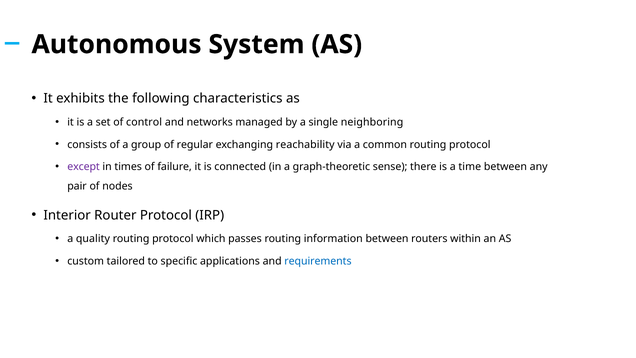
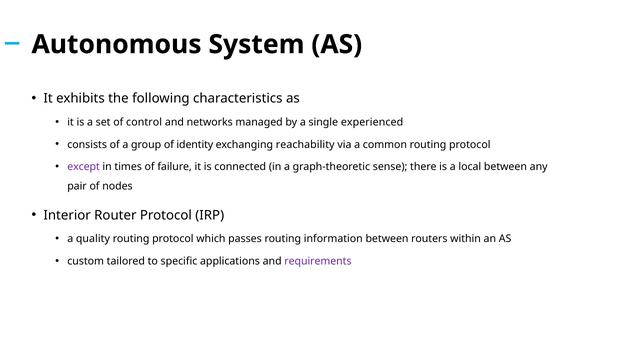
neighboring: neighboring -> experienced
regular: regular -> identity
time: time -> local
requirements colour: blue -> purple
